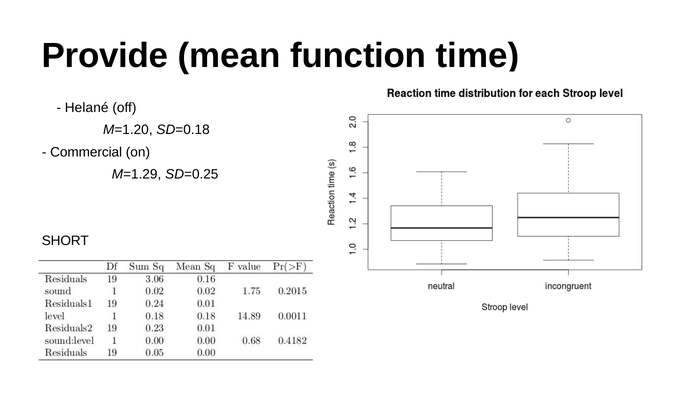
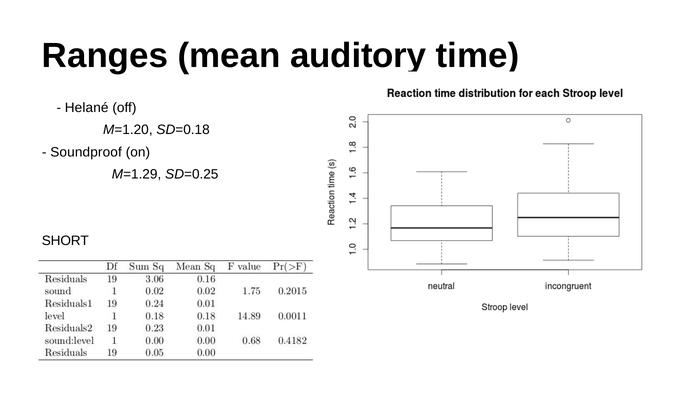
Provide: Provide -> Ranges
function: function -> auditory
Commercial: Commercial -> Soundproof
